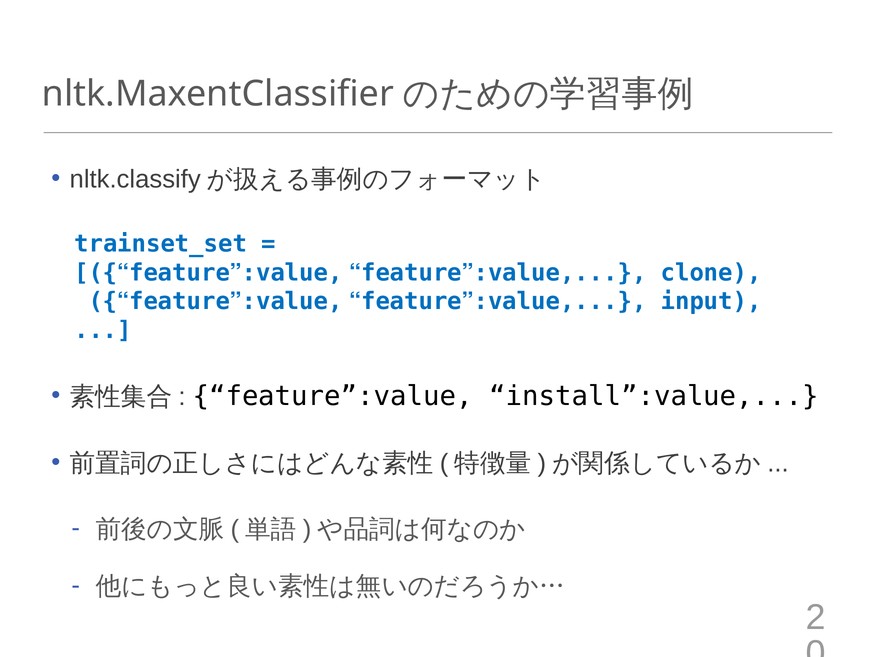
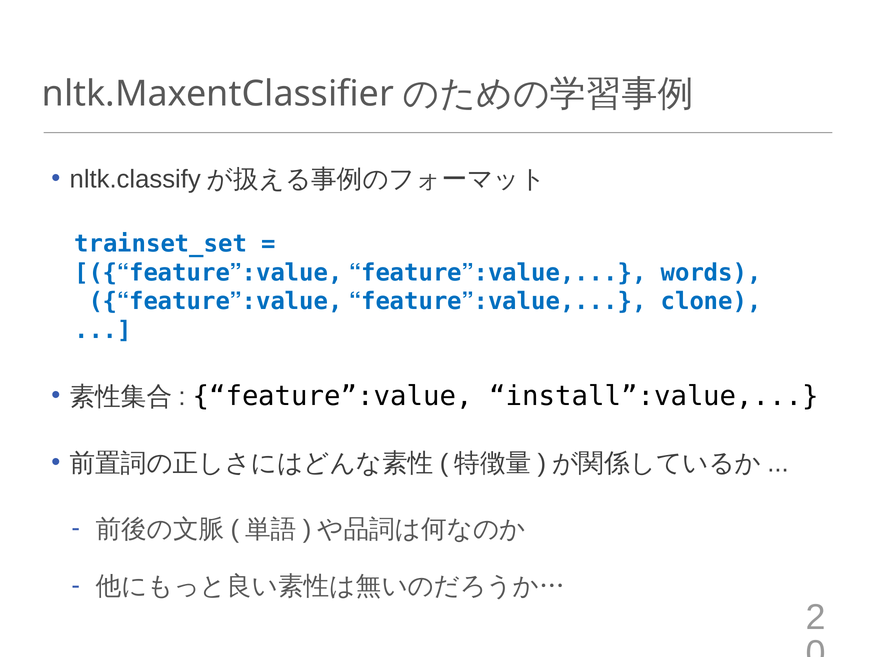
clone: clone -> words
input: input -> clone
